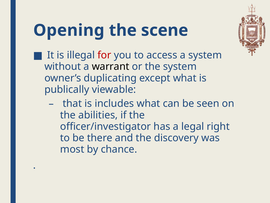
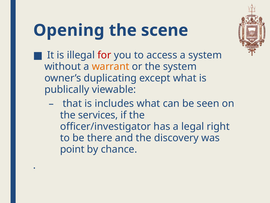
warrant colour: black -> orange
abilities: abilities -> services
most: most -> point
